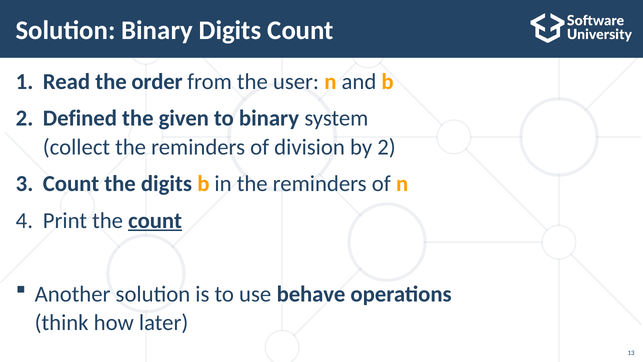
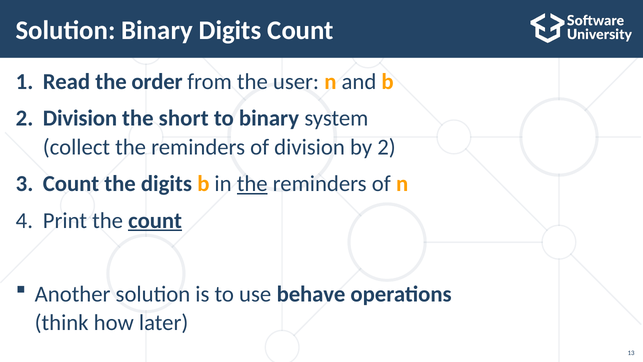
2 Defined: Defined -> Division
given: given -> short
the at (252, 184) underline: none -> present
